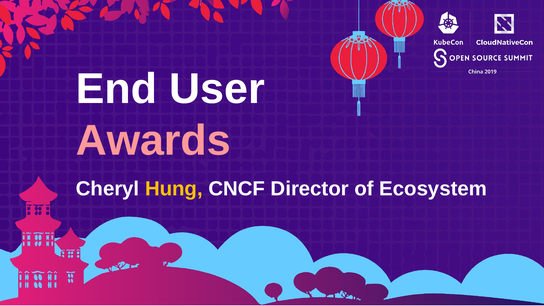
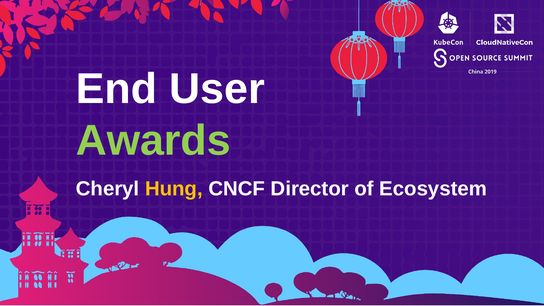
Awards colour: pink -> light green
